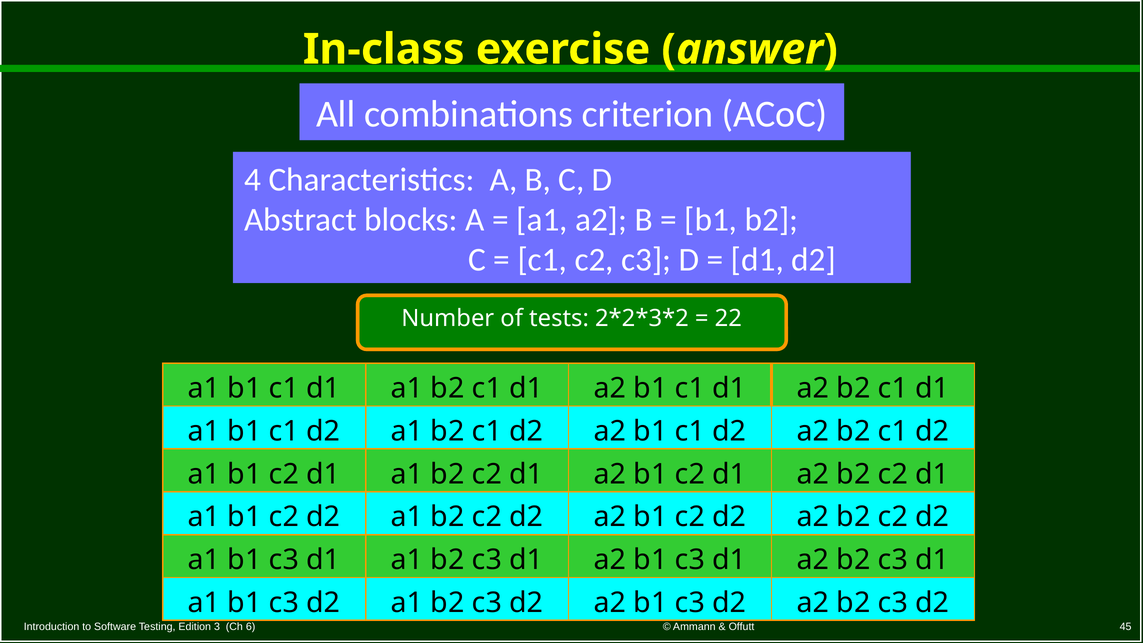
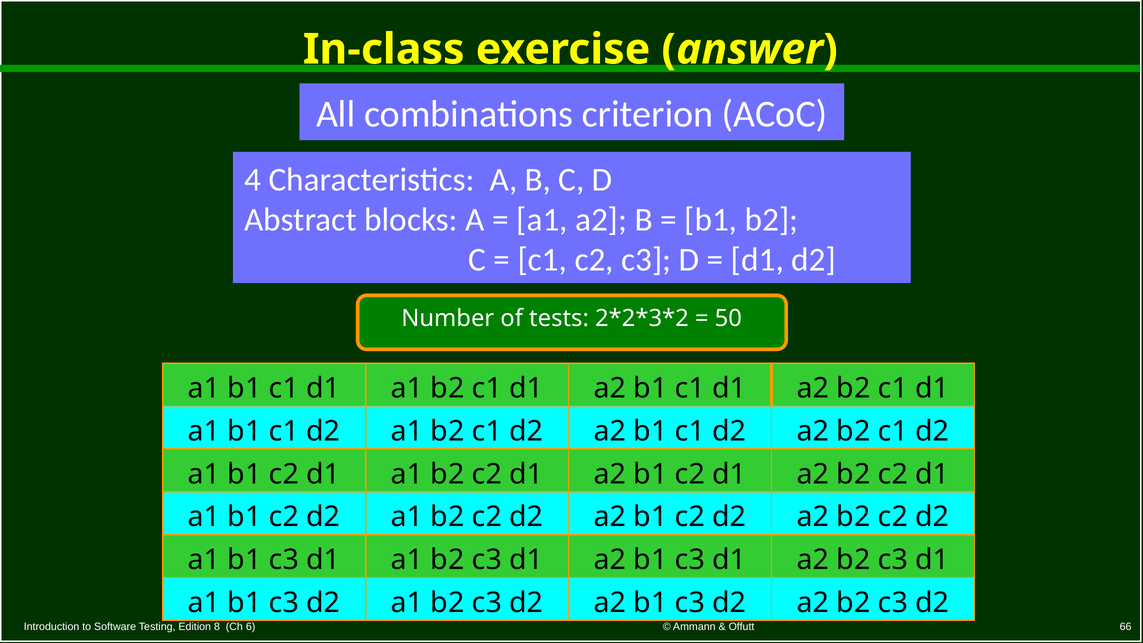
22: 22 -> 50
3: 3 -> 8
45: 45 -> 66
